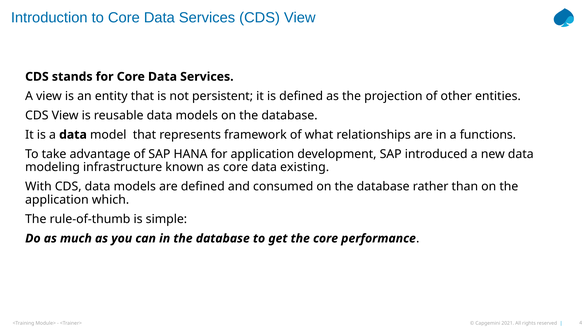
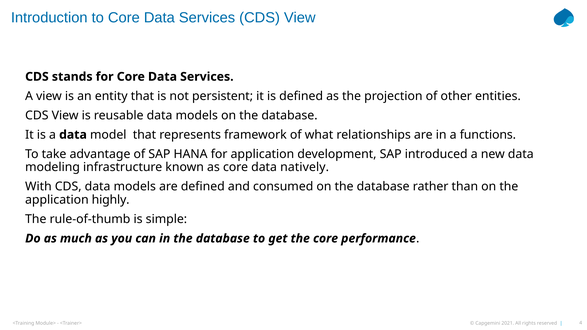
existing: existing -> natively
which: which -> highly
